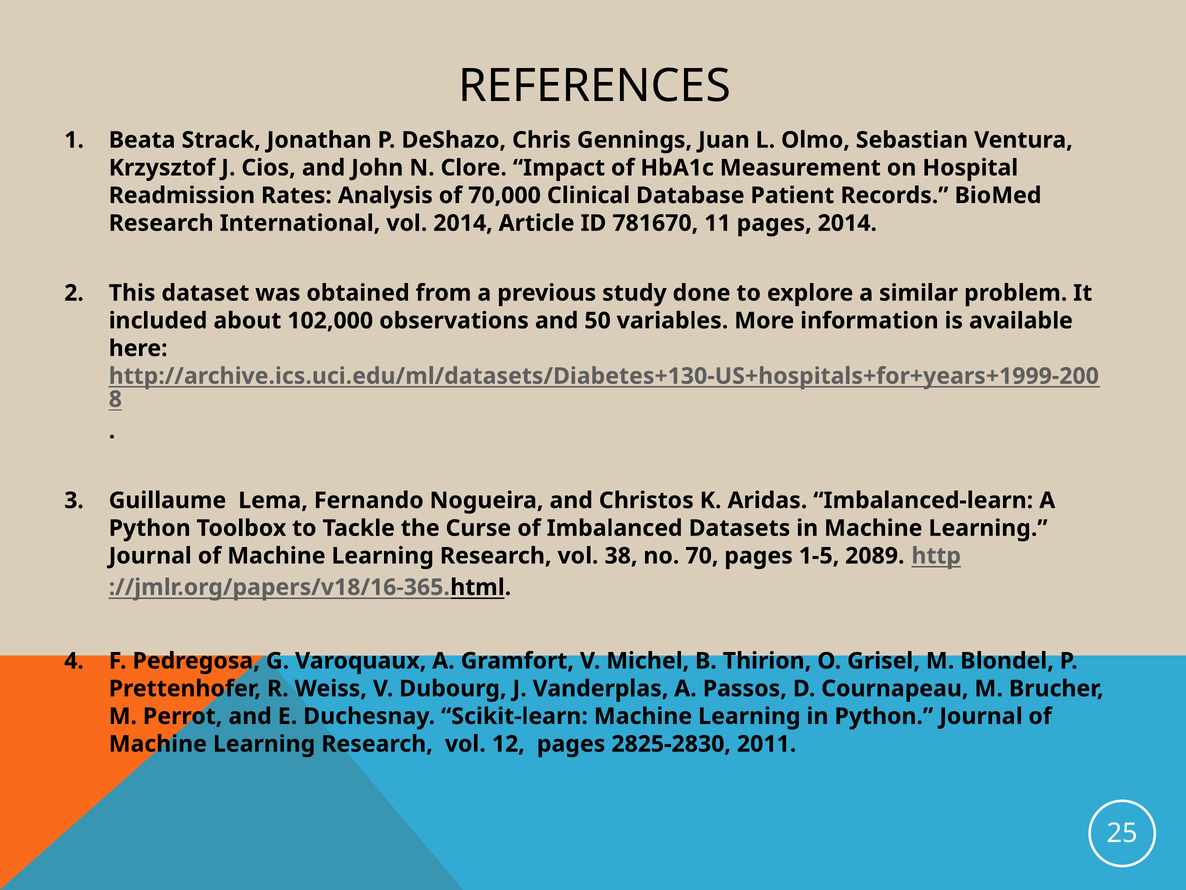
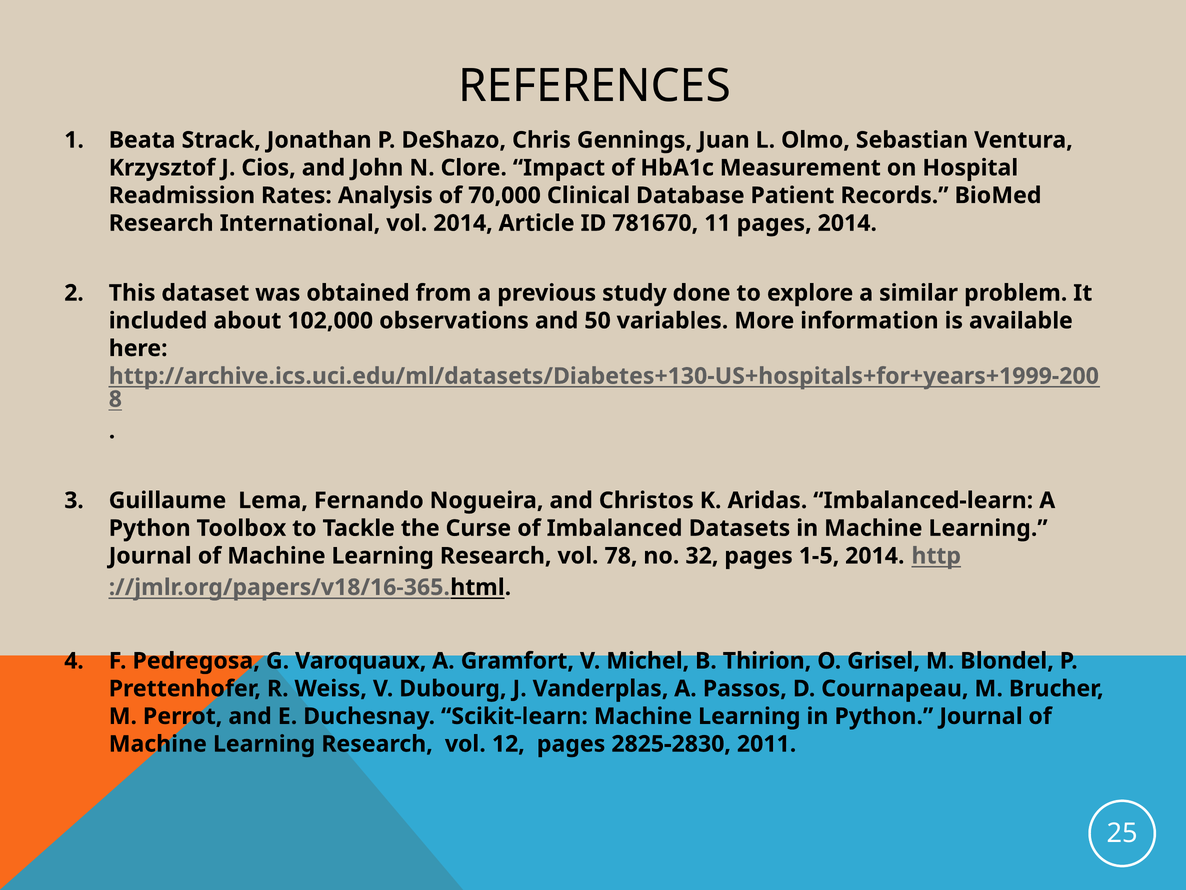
38: 38 -> 78
70: 70 -> 32
1-5 2089: 2089 -> 2014
